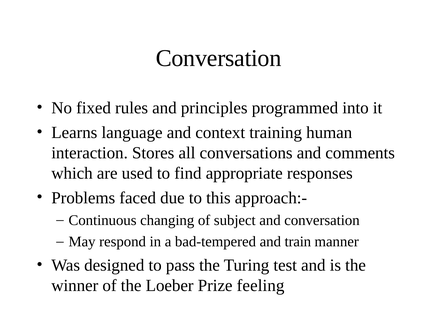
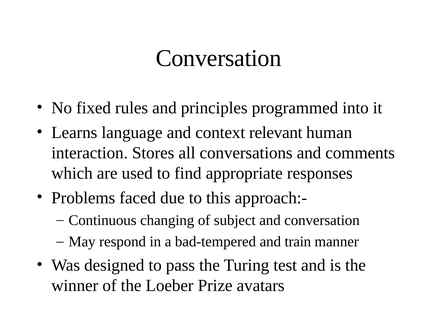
training: training -> relevant
feeling: feeling -> avatars
